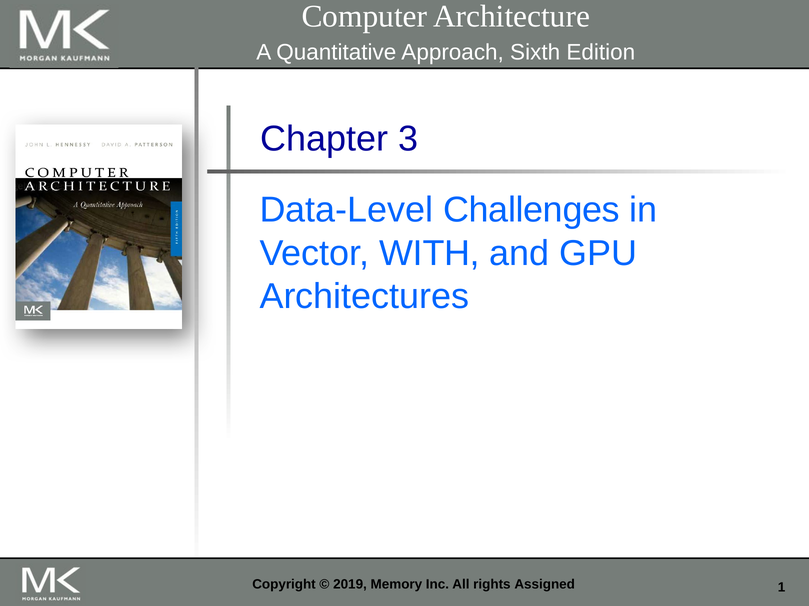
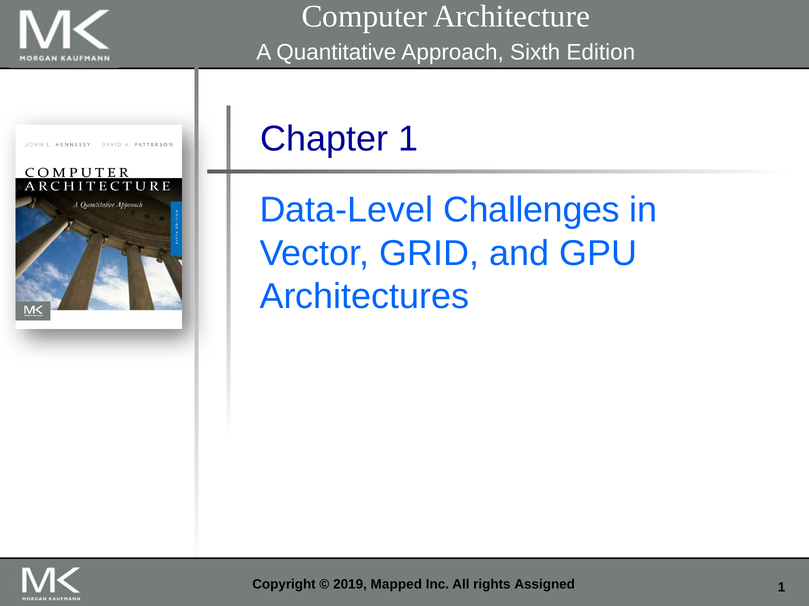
Chapter 3: 3 -> 1
WITH: WITH -> GRID
Memory: Memory -> Mapped
